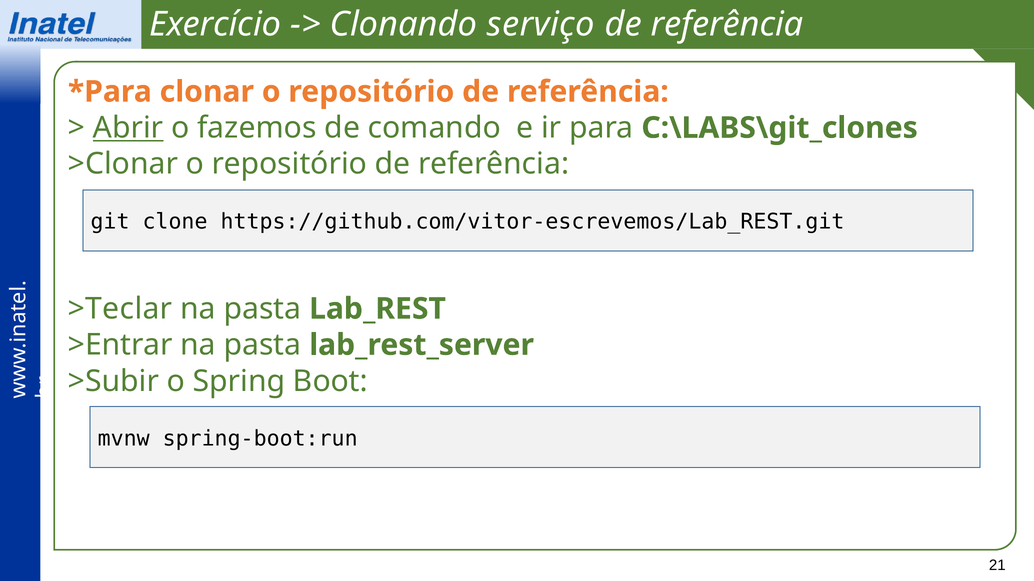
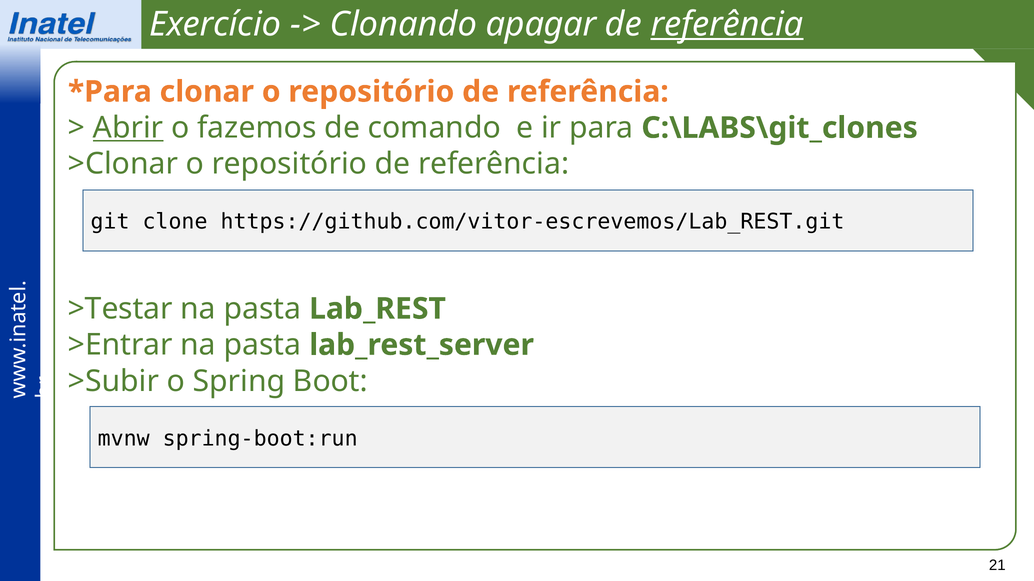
serviço: serviço -> apagar
referência at (727, 24) underline: none -> present
>Teclar: >Teclar -> >Testar
